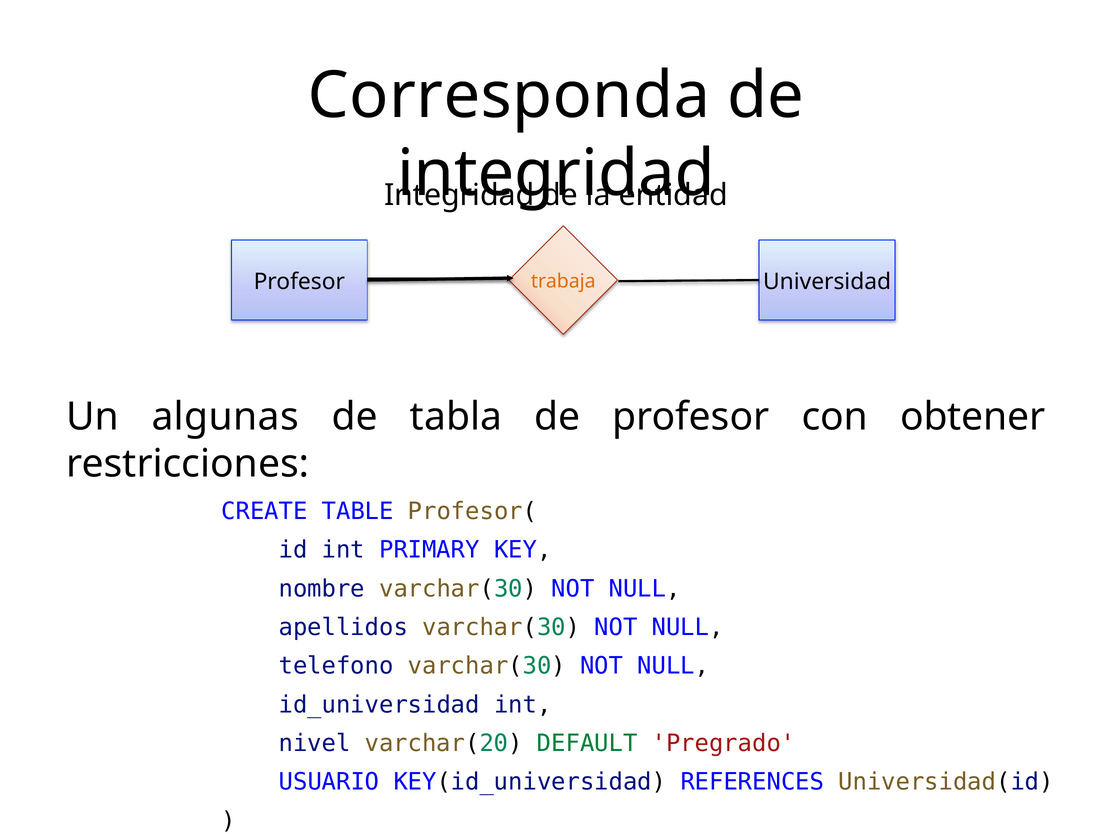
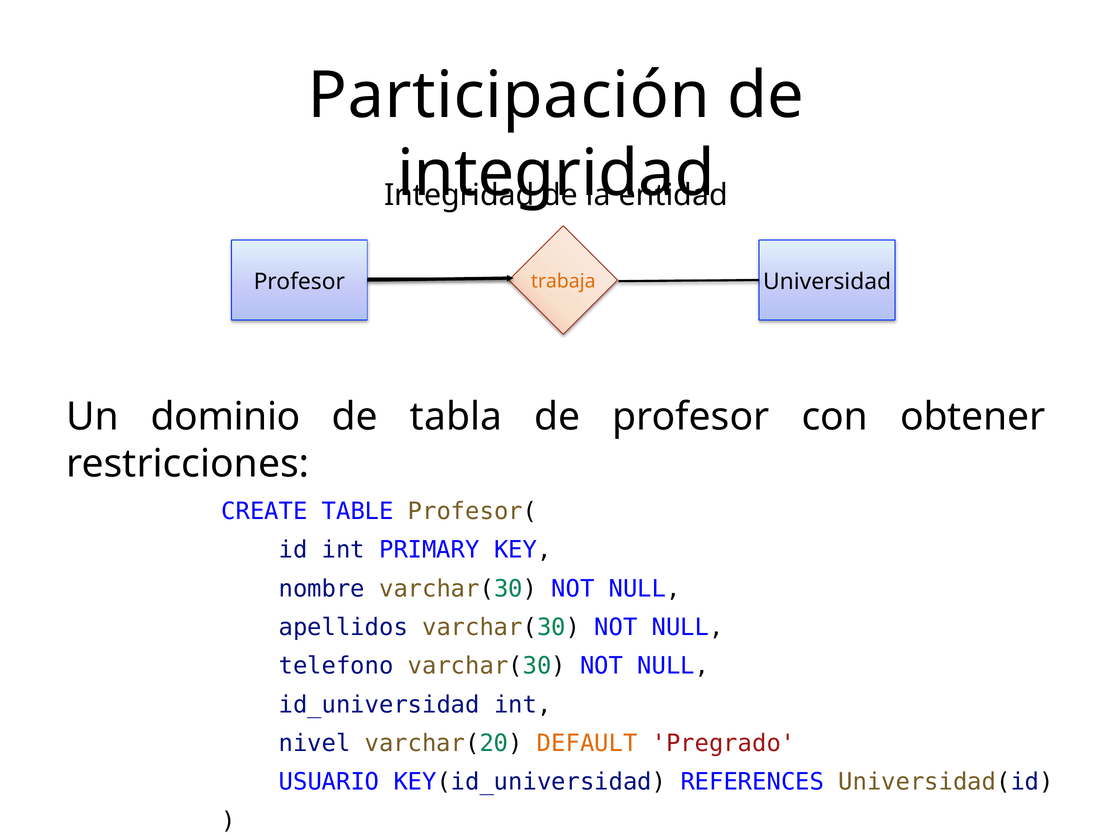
Corresponda: Corresponda -> Participación
algunas: algunas -> dominio
DEFAULT colour: green -> orange
